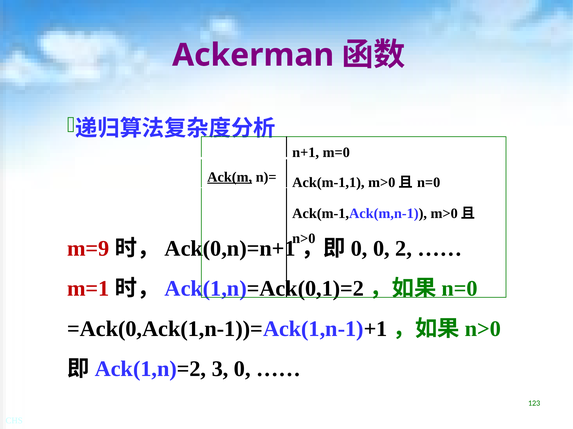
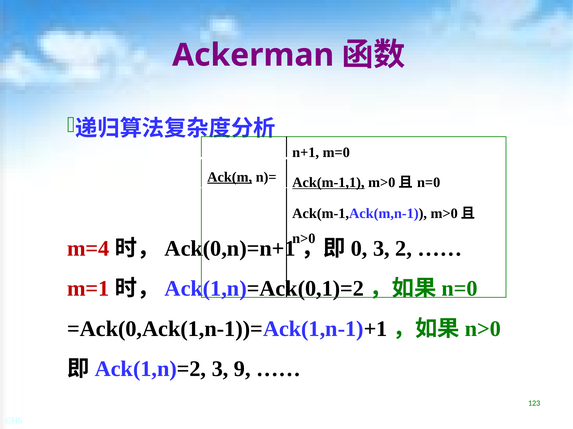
Ack(m-1,1 underline: none -> present
m=9: m=9 -> m=4
0 at (381, 249): 0 -> 3
3 0: 0 -> 9
